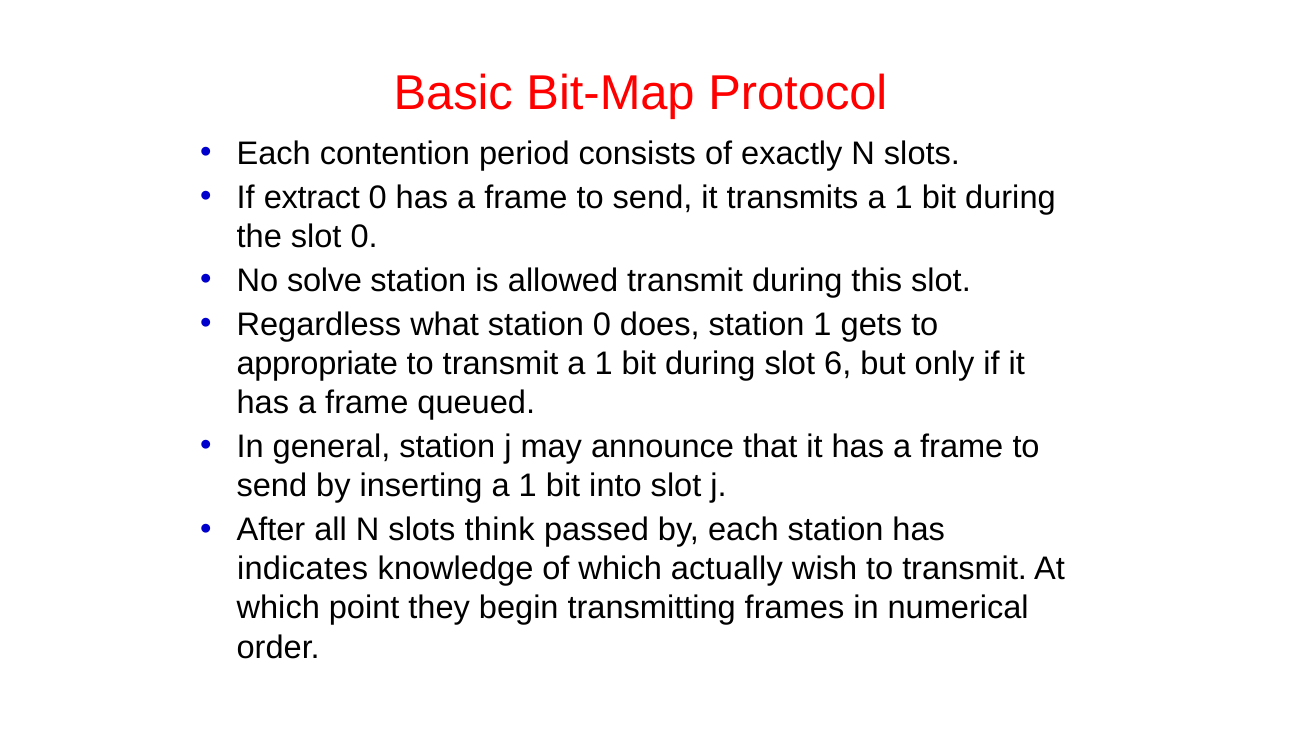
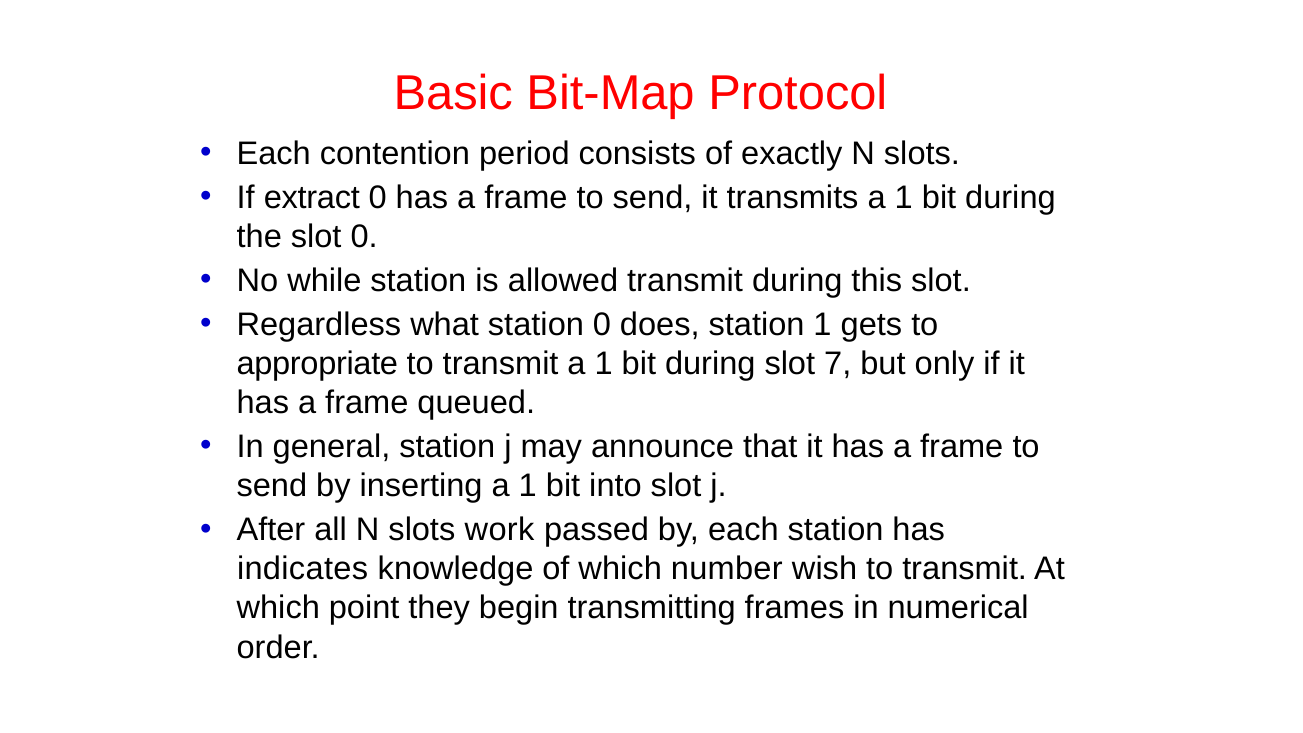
solve: solve -> while
6: 6 -> 7
think: think -> work
actually: actually -> number
